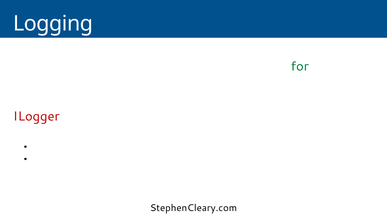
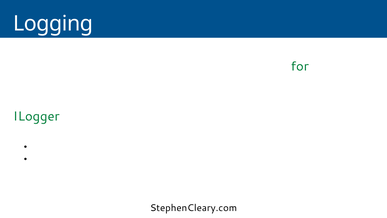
ILogger colour: red -> green
